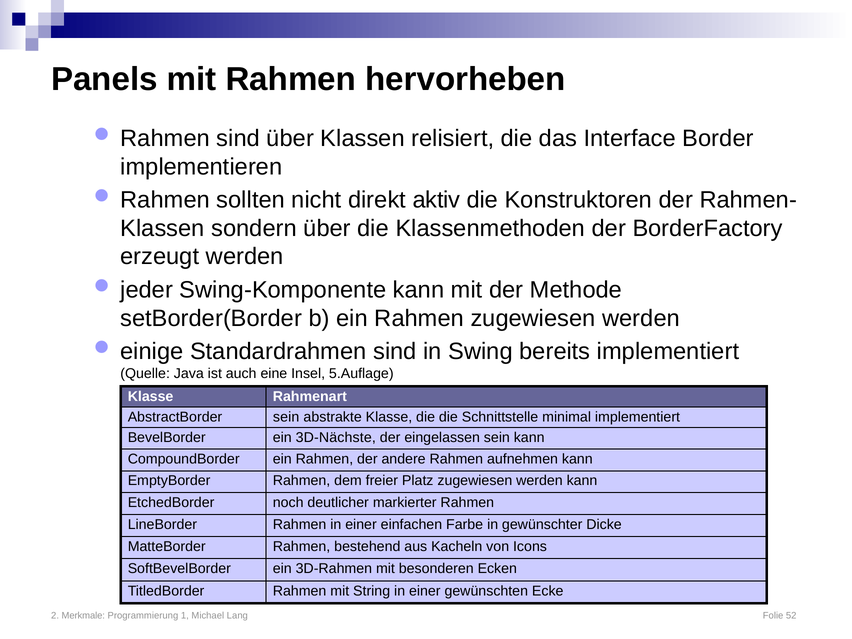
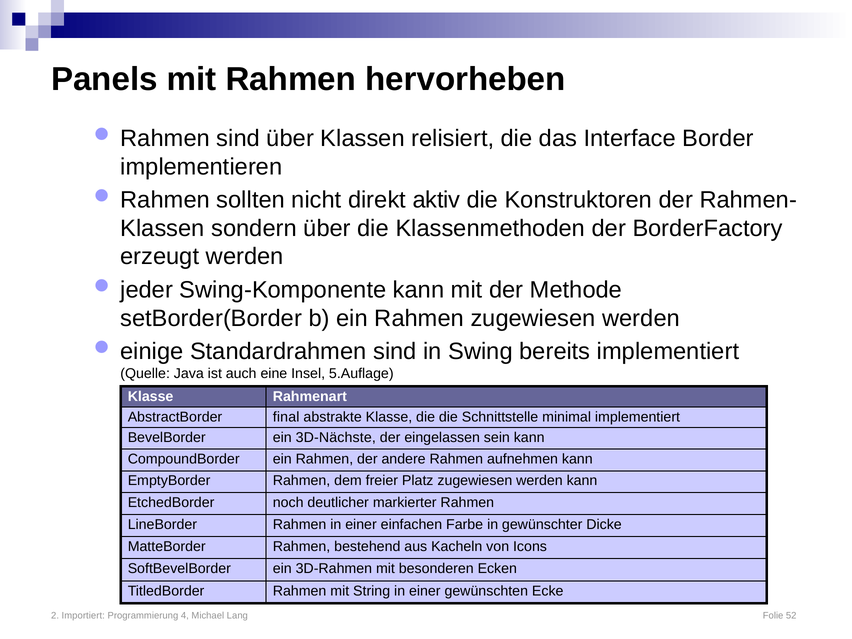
AbstractBorder sein: sein -> final
Merkmale: Merkmale -> Importiert
1: 1 -> 4
